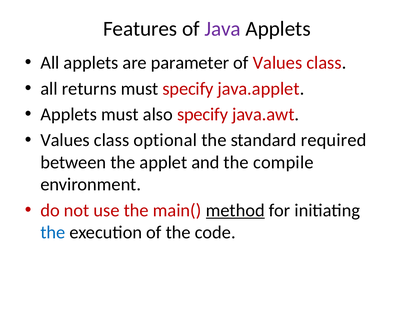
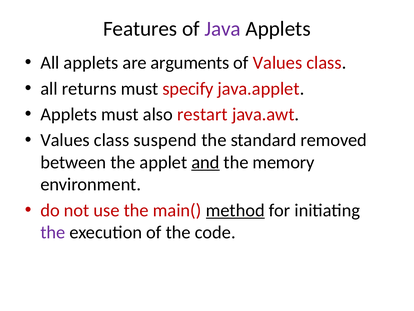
parameter: parameter -> arguments
also specify: specify -> restart
optional: optional -> suspend
required: required -> removed
and underline: none -> present
compile: compile -> memory
the at (53, 232) colour: blue -> purple
